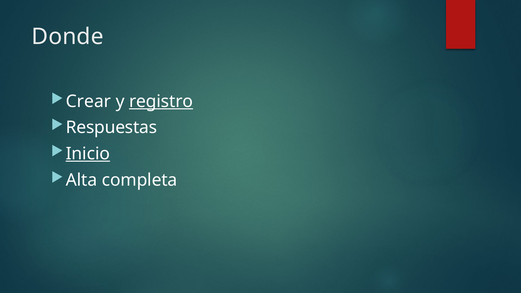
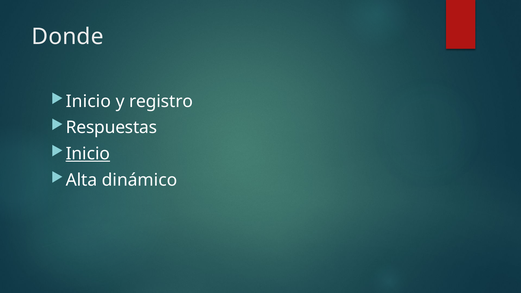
Crear at (88, 101): Crear -> Inicio
registro underline: present -> none
completa: completa -> dinámico
